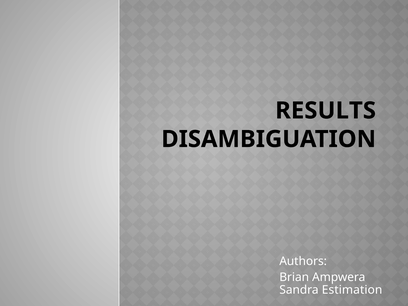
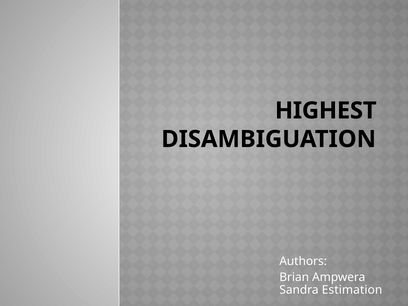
RESULTS: RESULTS -> HIGHEST
